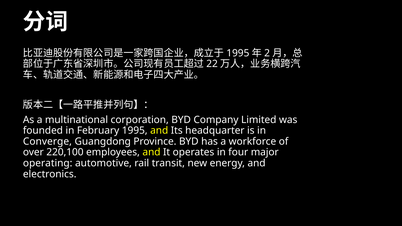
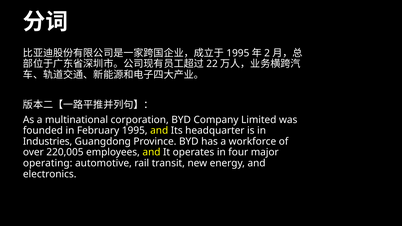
Converge: Converge -> Industries
220,100: 220,100 -> 220,005
